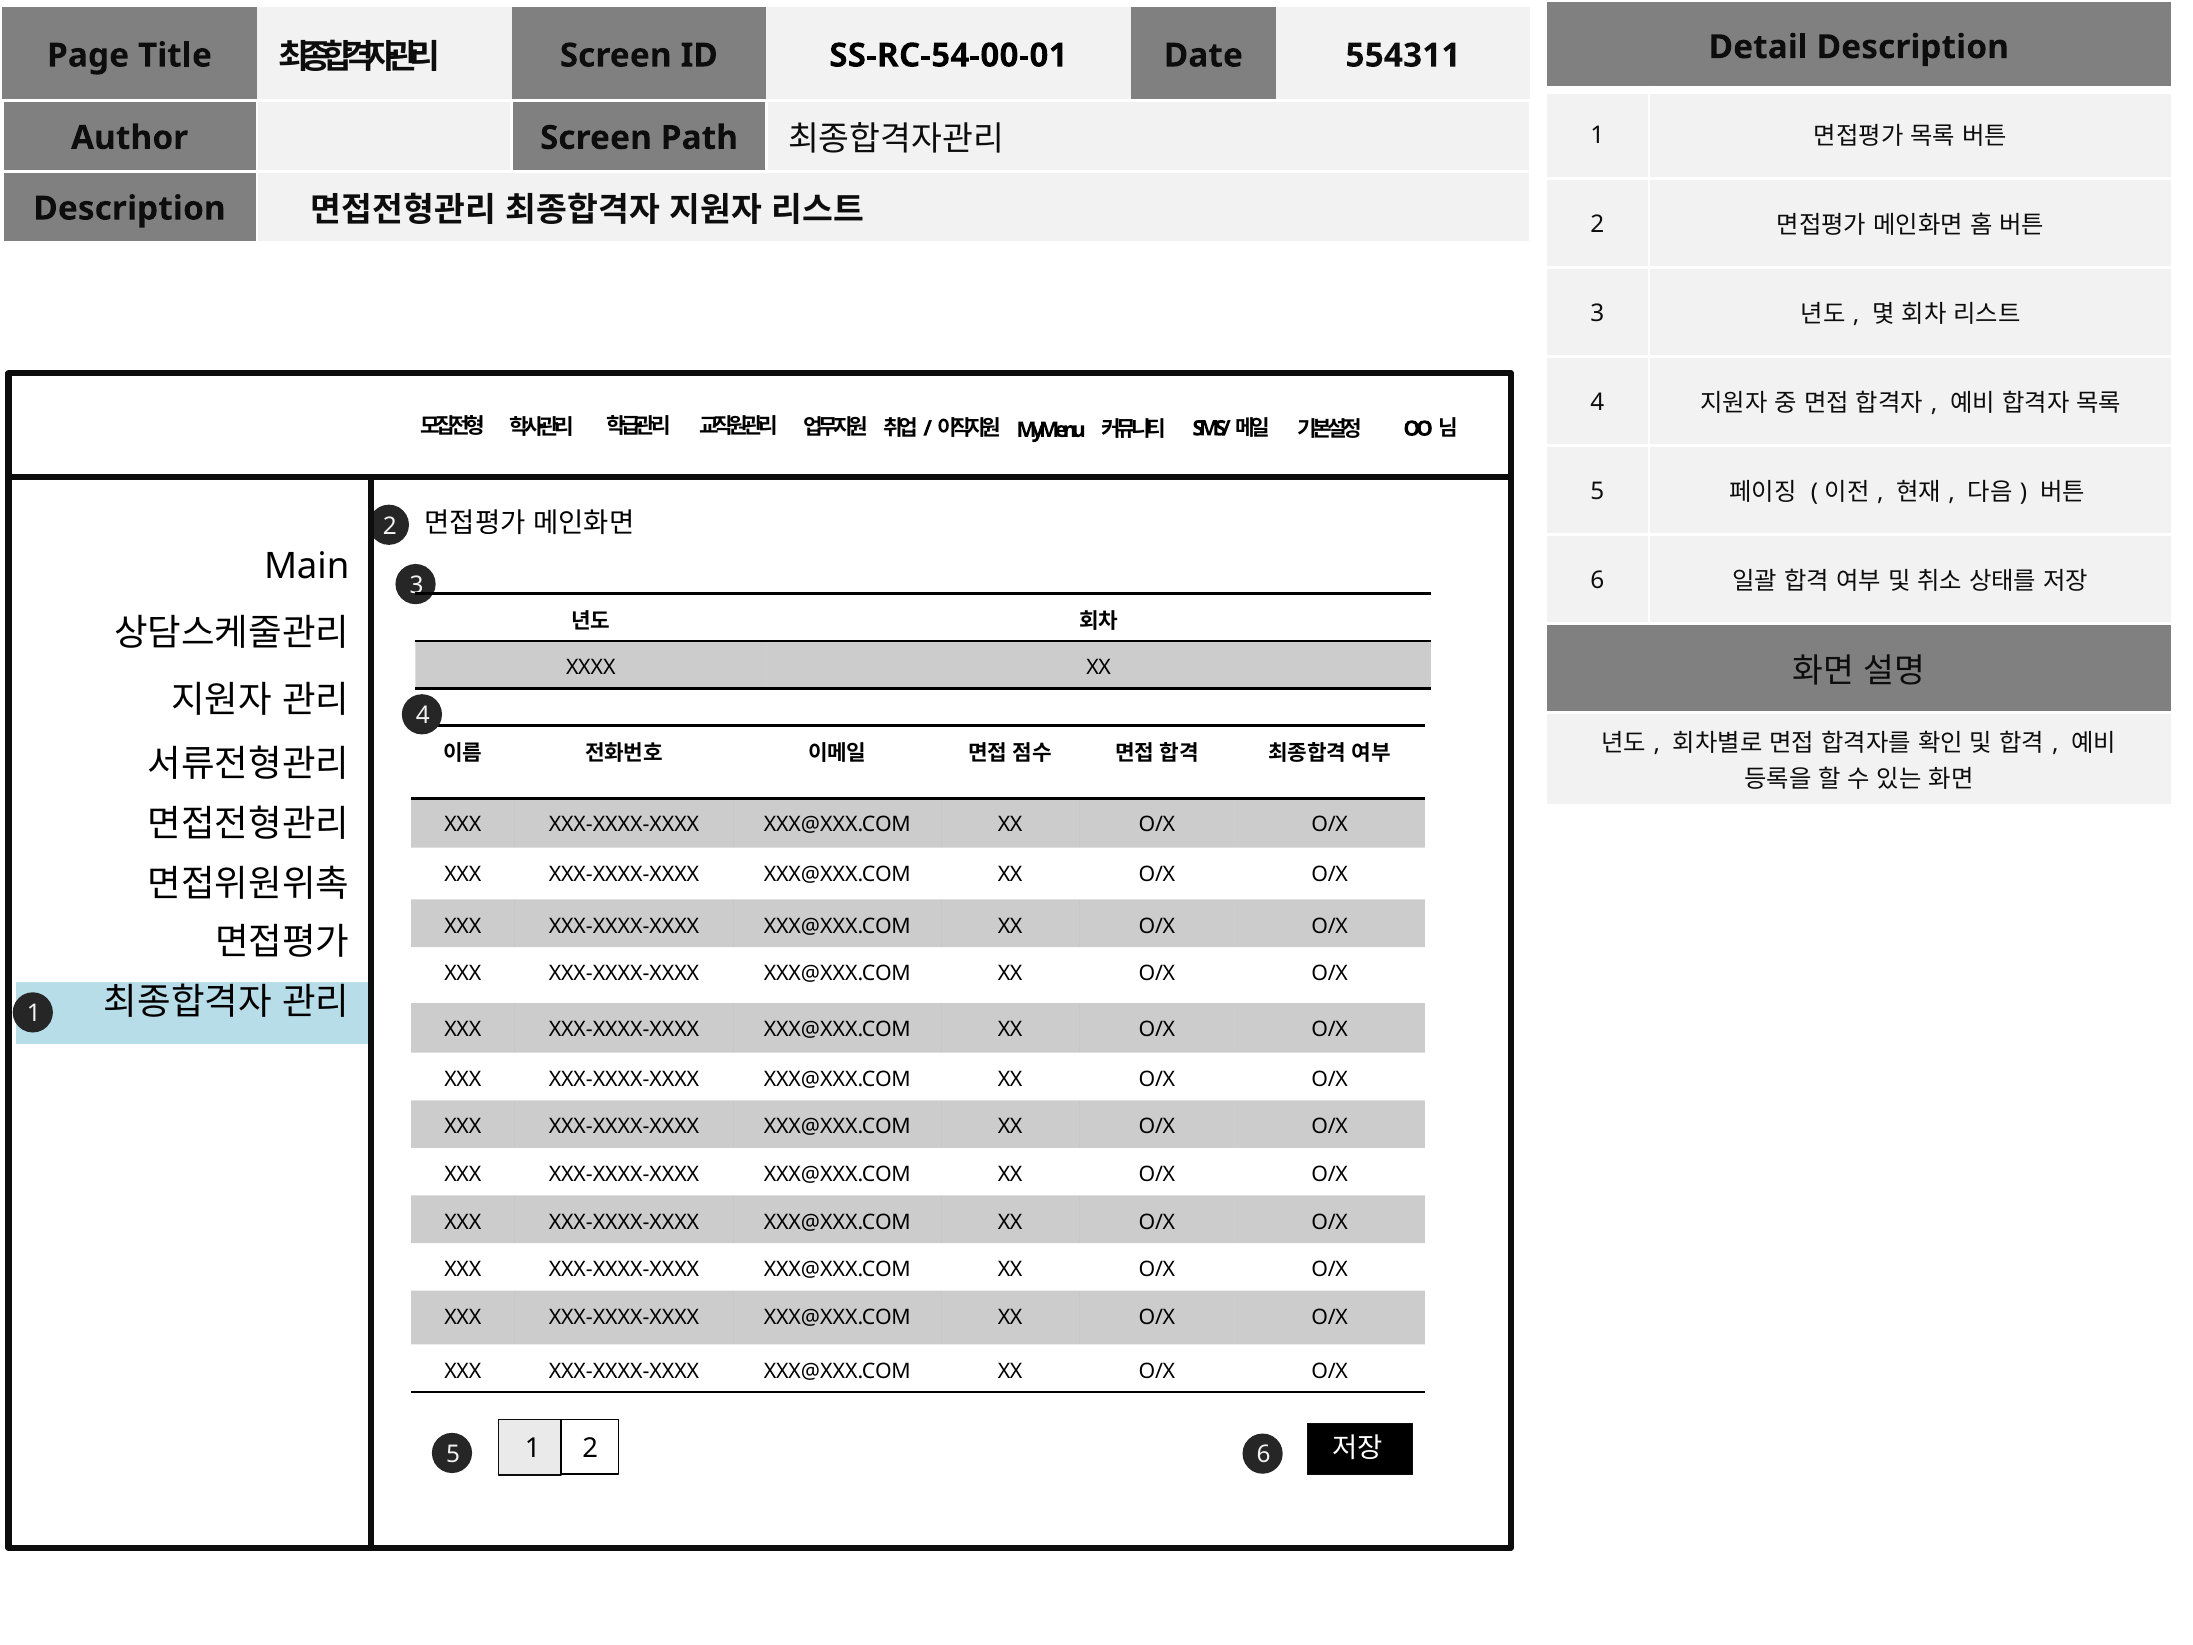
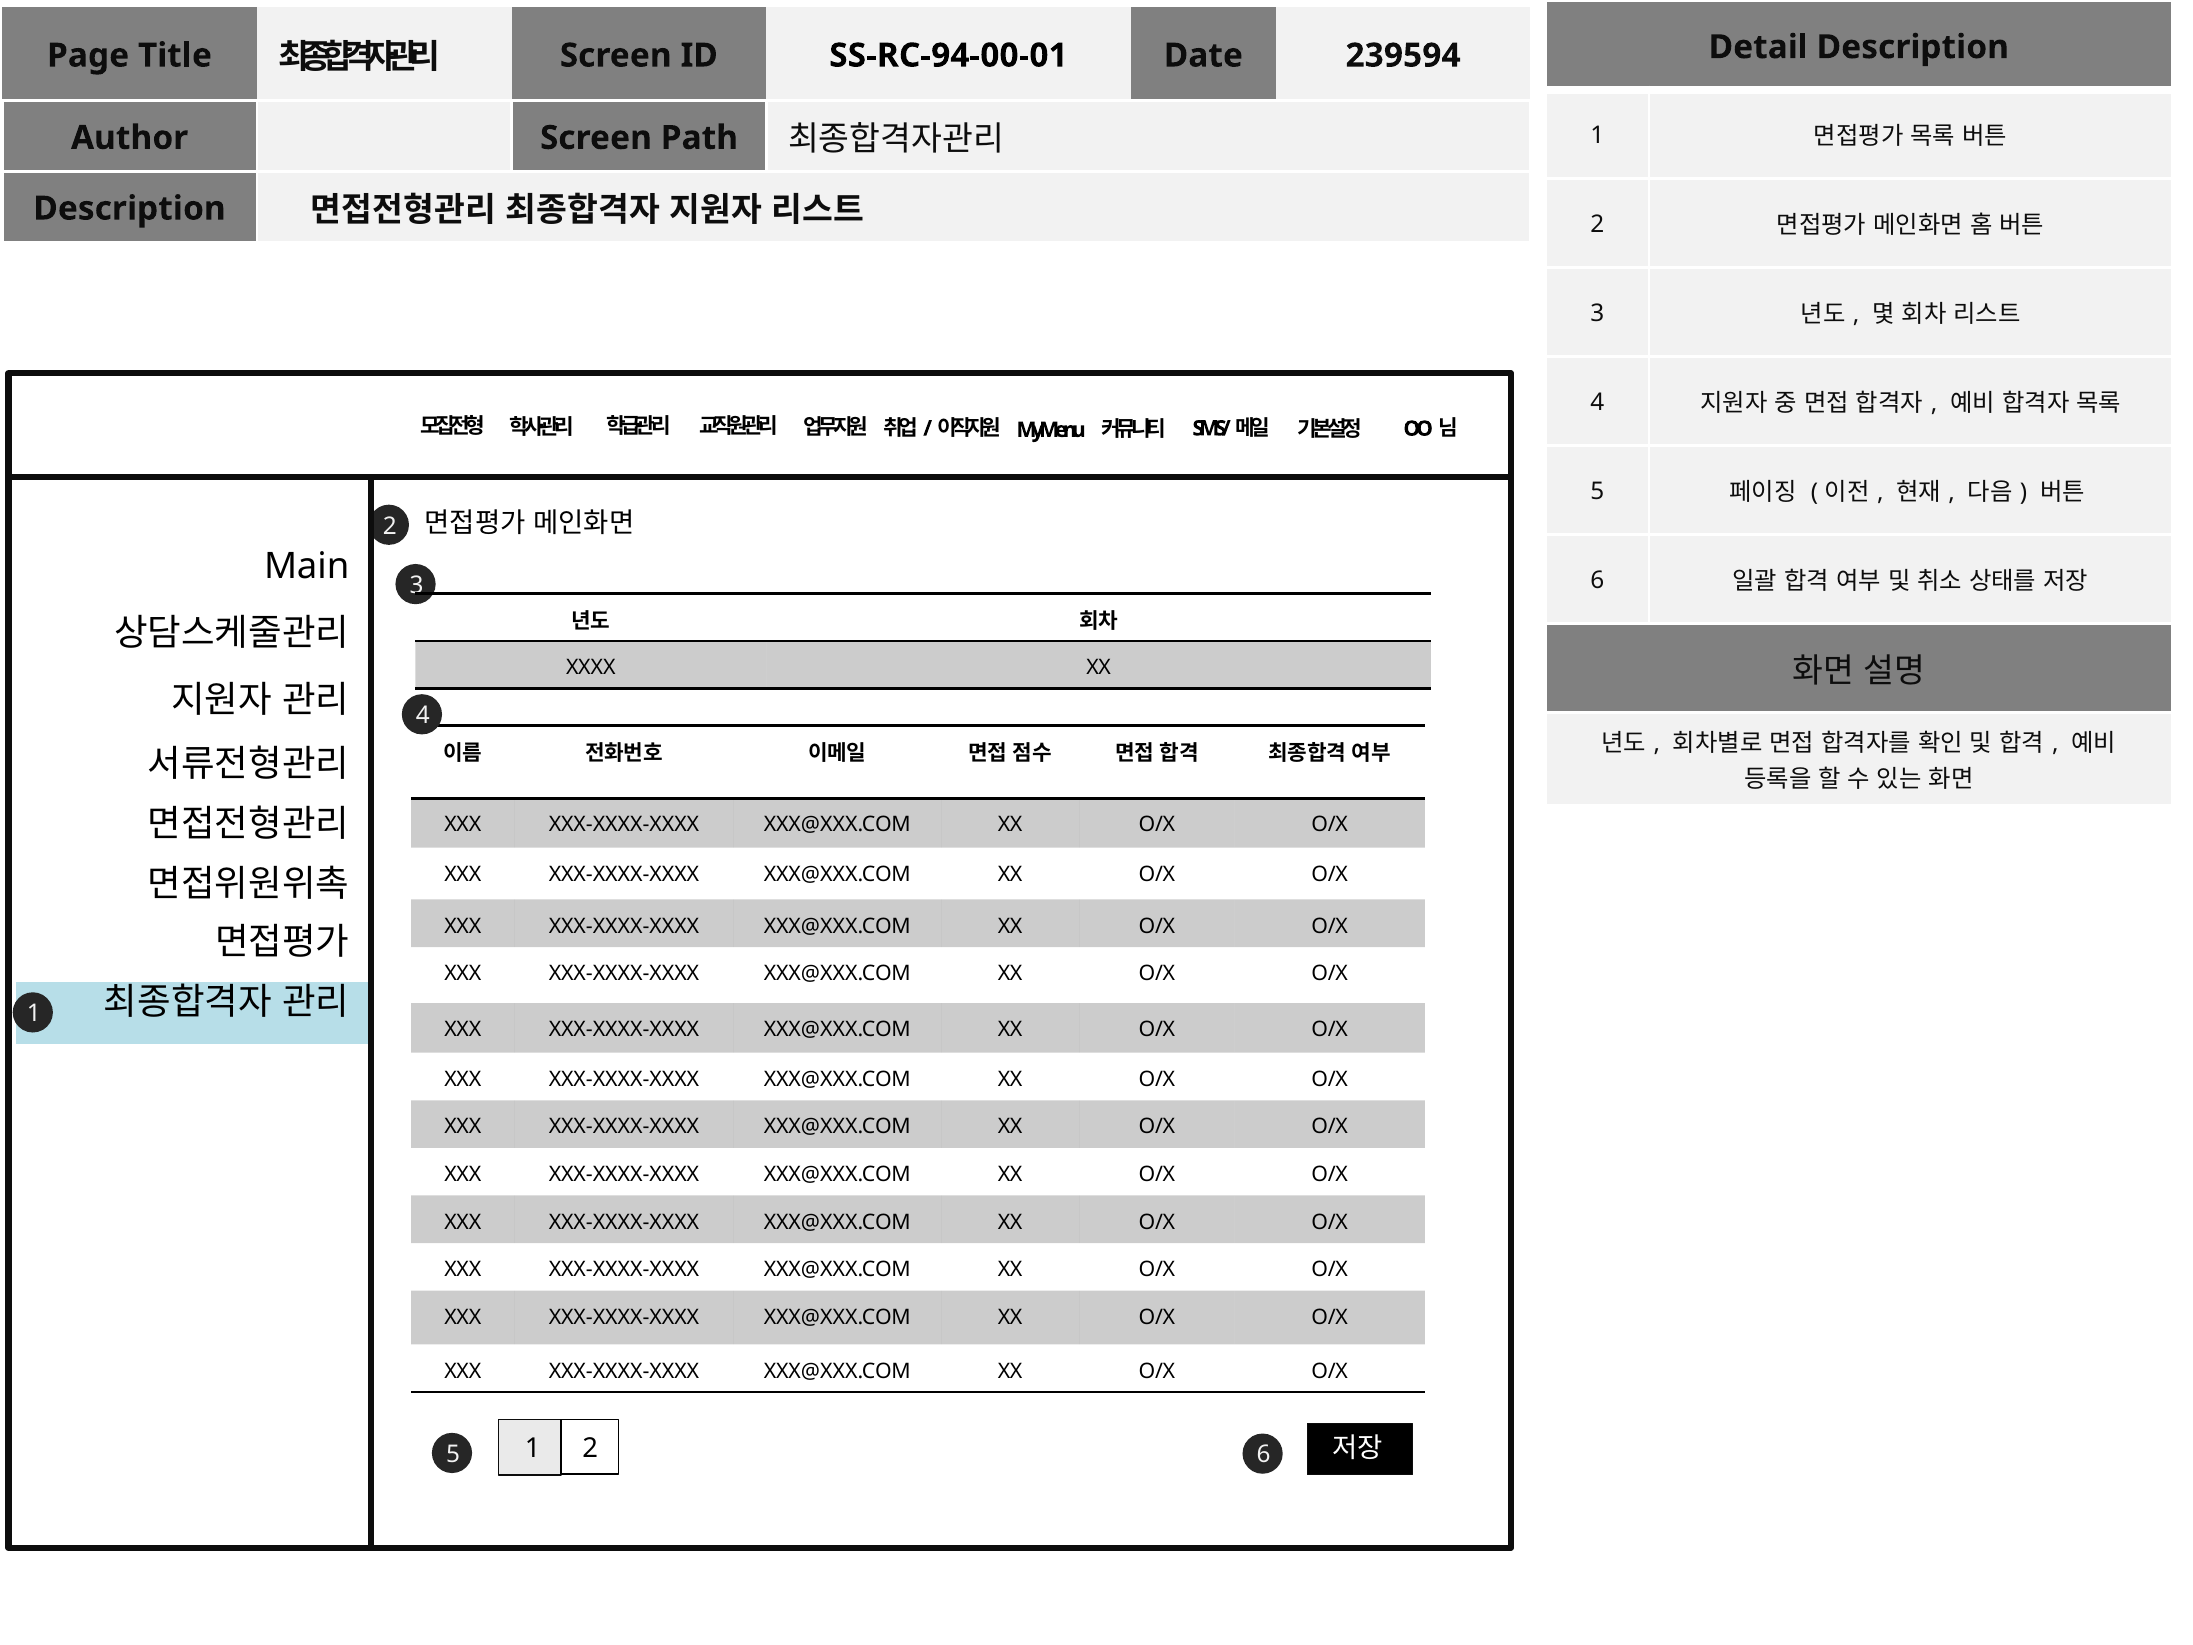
SS-RC-54-00-01: SS-RC-54-00-01 -> SS-RC-94-00-01
554311: 554311 -> 239594
